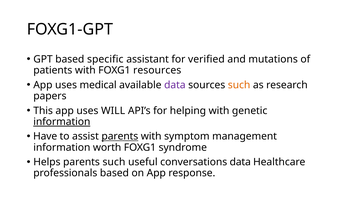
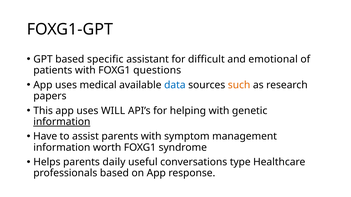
verified: verified -> difficult
mutations: mutations -> emotional
resources: resources -> questions
data at (175, 85) colour: purple -> blue
parents at (120, 137) underline: present -> none
parents such: such -> daily
conversations data: data -> type
